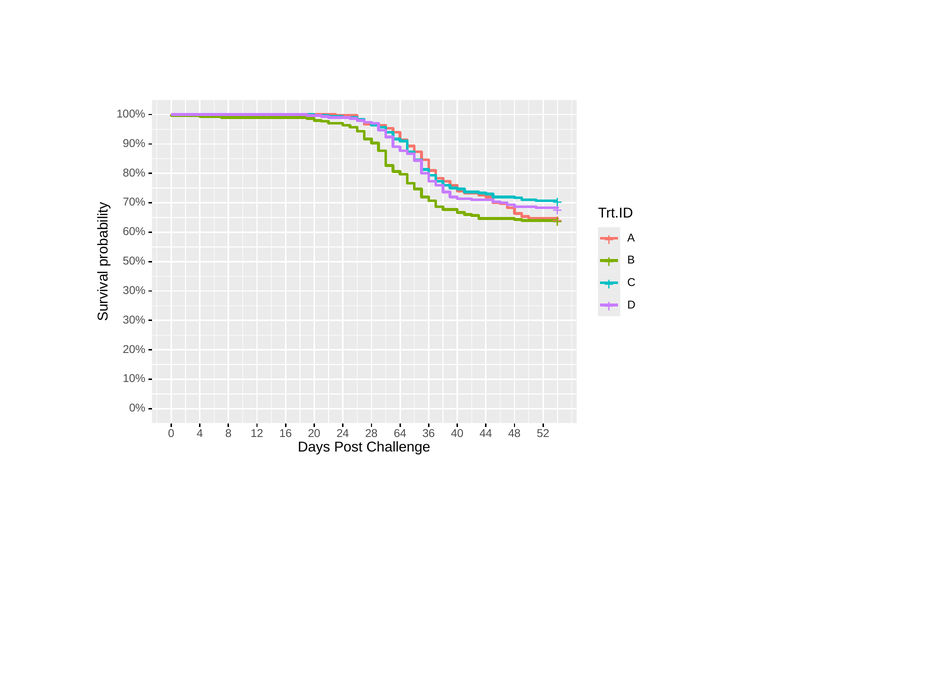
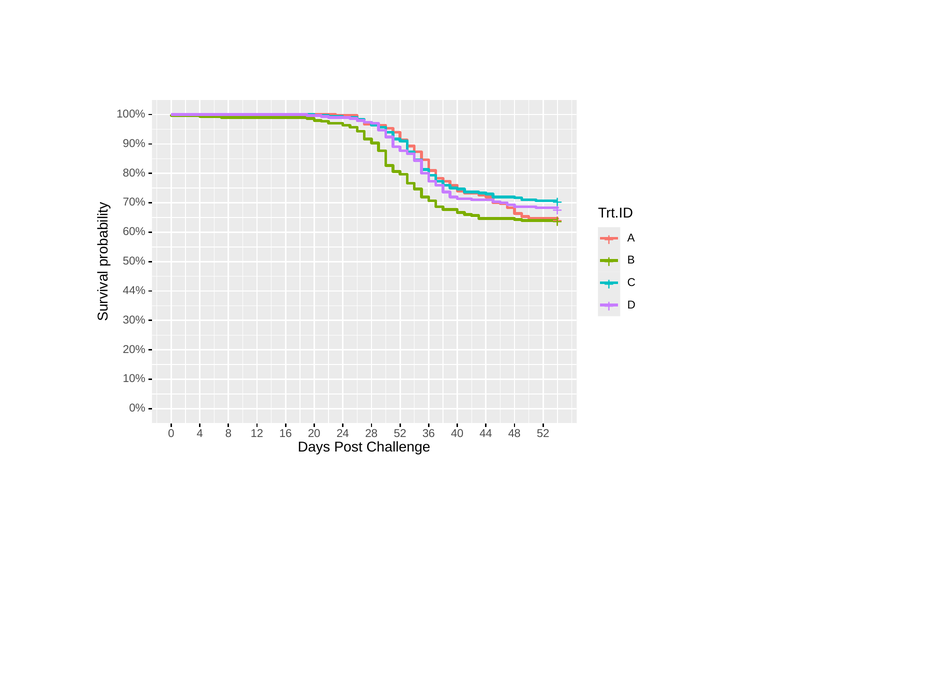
30% at (134, 290): 30% -> 44%
28 64: 64 -> 52
